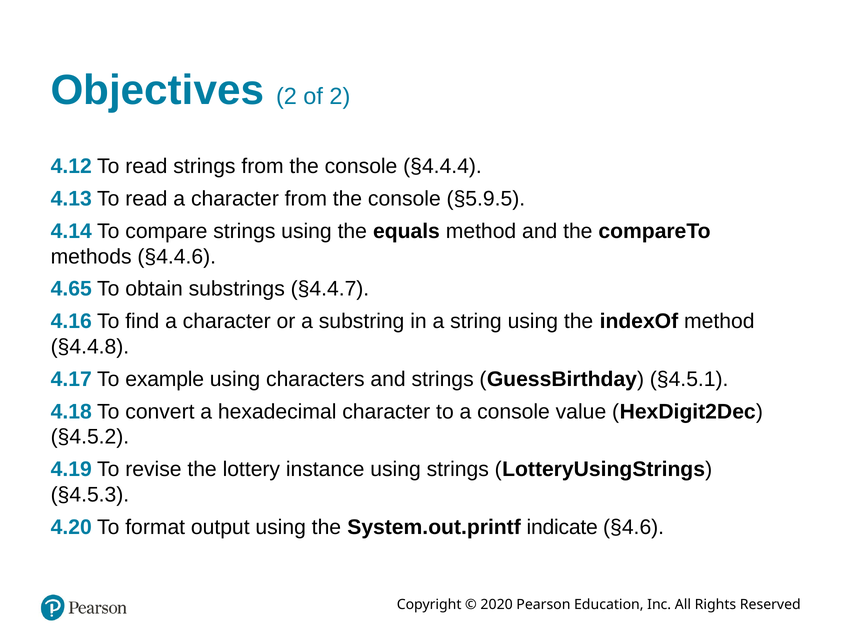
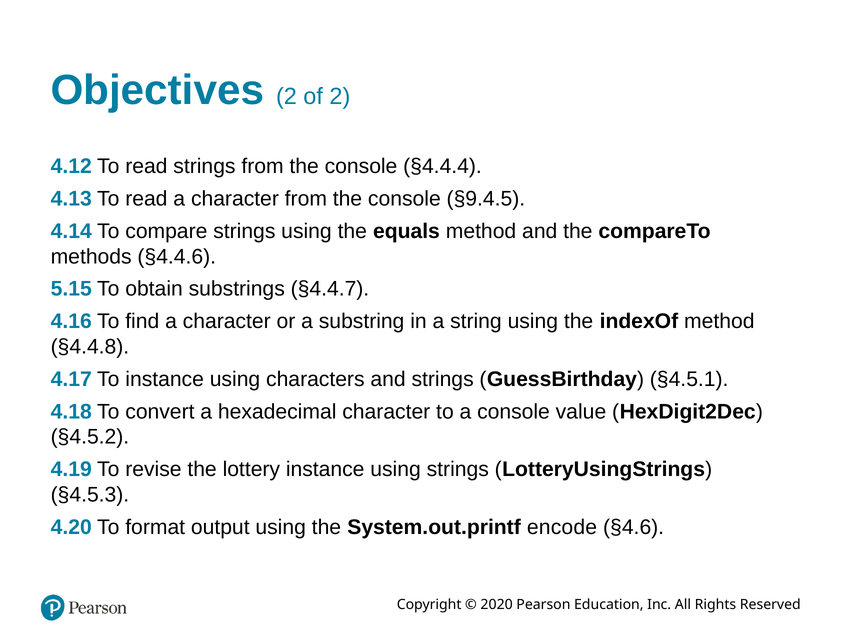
§5.9.5: §5.9.5 -> §9.4.5
4.65: 4.65 -> 5.15
To example: example -> instance
indicate: indicate -> encode
